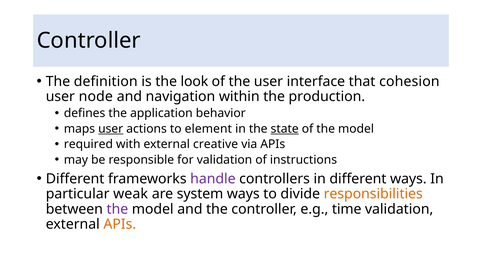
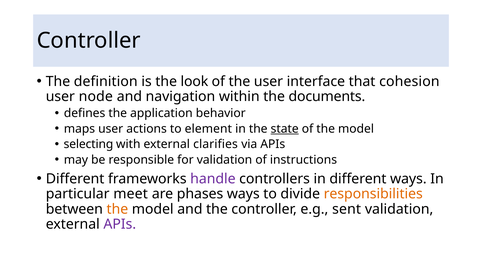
production: production -> documents
user at (111, 129) underline: present -> none
required: required -> selecting
creative: creative -> clarifies
weak: weak -> meet
system: system -> phases
the at (117, 209) colour: purple -> orange
time: time -> sent
APIs at (120, 224) colour: orange -> purple
